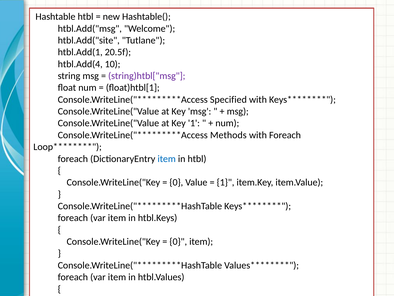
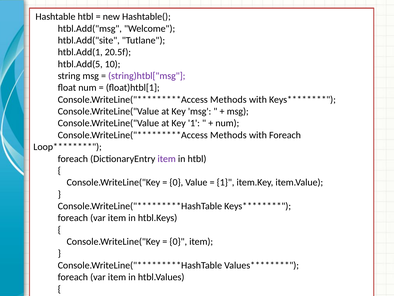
htbl.Add(4: htbl.Add(4 -> htbl.Add(5
Specified at (228, 99): Specified -> Methods
item at (167, 158) colour: blue -> purple
